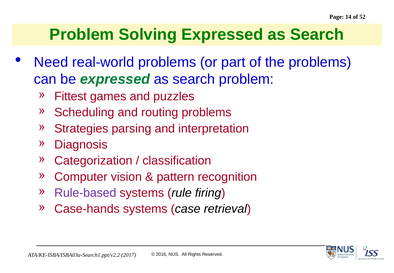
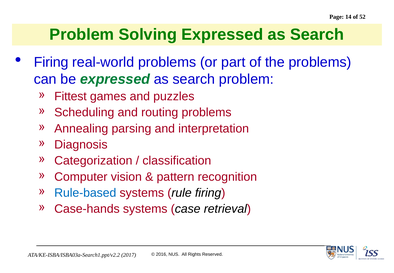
Need at (51, 62): Need -> Firing
Strategies: Strategies -> Annealing
Rule-based colour: purple -> blue
